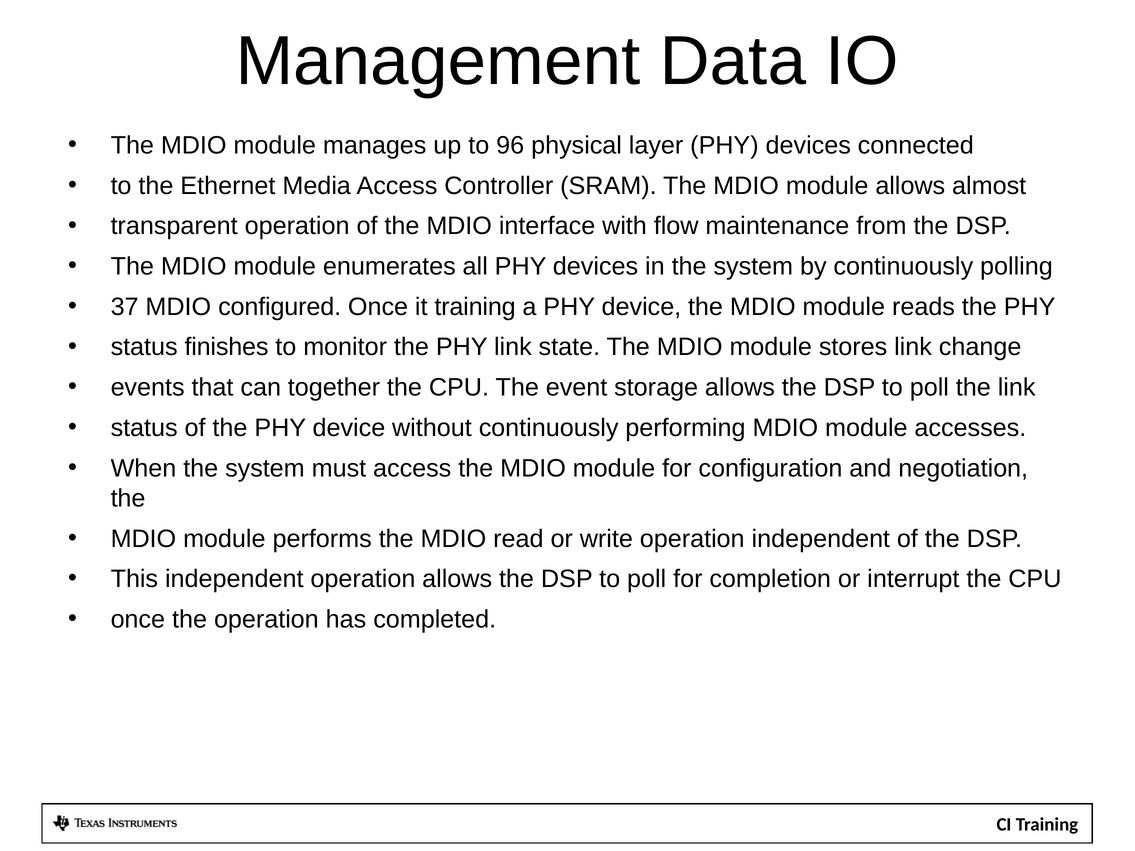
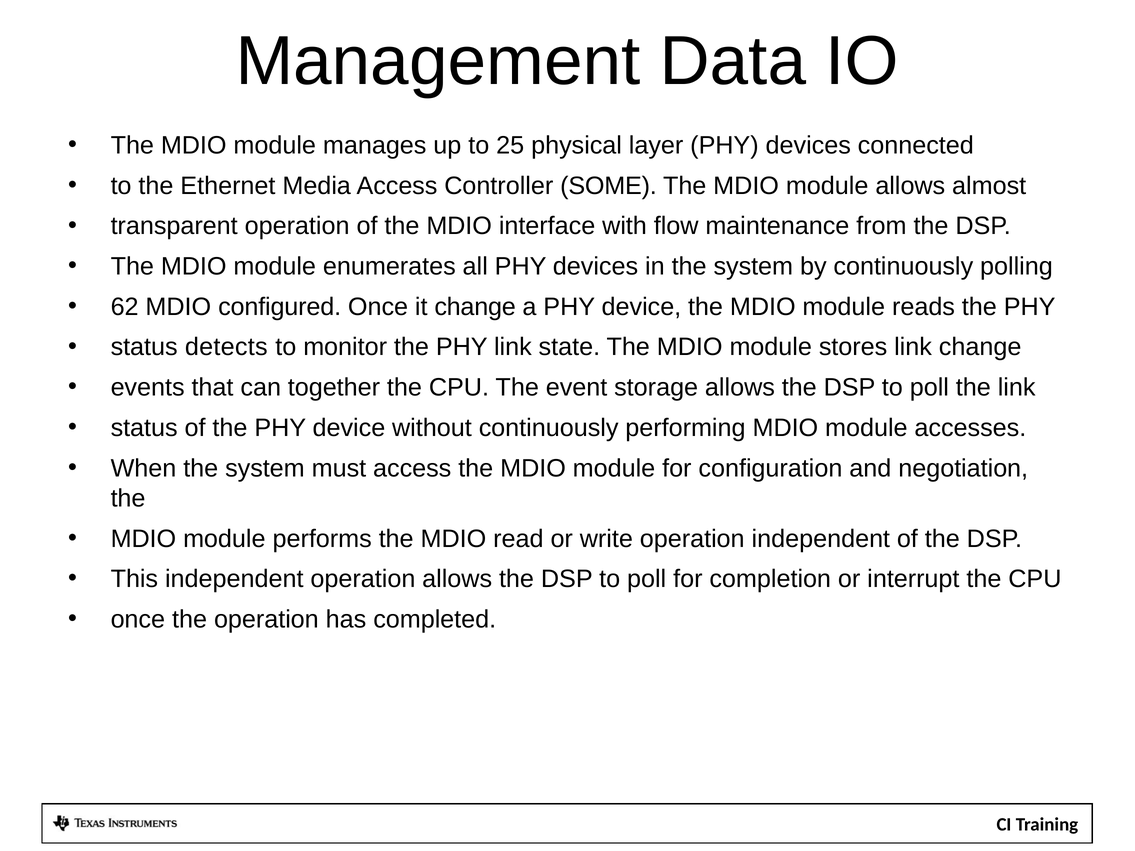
96: 96 -> 25
SRAM: SRAM -> SOME
37: 37 -> 62
it training: training -> change
finishes: finishes -> detects
